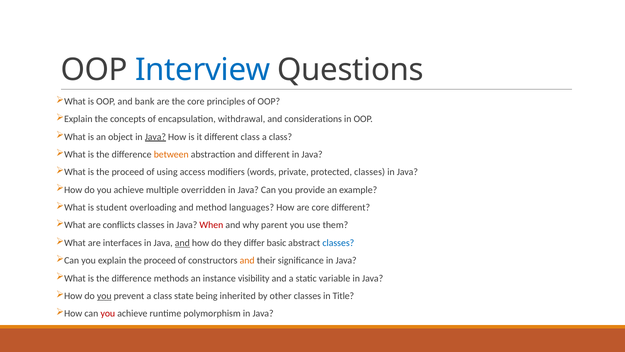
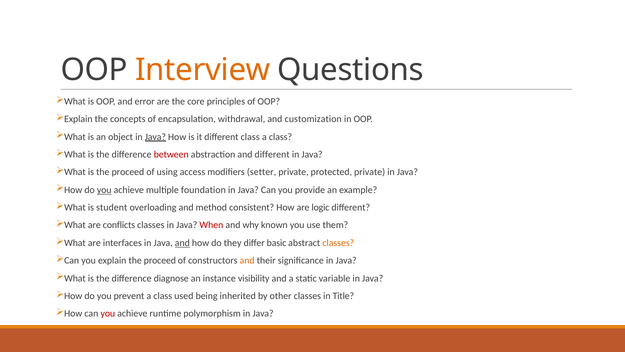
Interview colour: blue -> orange
bank: bank -> error
considerations: considerations -> customization
between colour: orange -> red
words: words -> setter
protected classes: classes -> private
you at (104, 190) underline: none -> present
overridden: overridden -> foundation
languages: languages -> consistent
are core: core -> logic
parent: parent -> known
classes at (338, 243) colour: blue -> orange
methods: methods -> diagnose
you at (104, 296) underline: present -> none
state: state -> used
